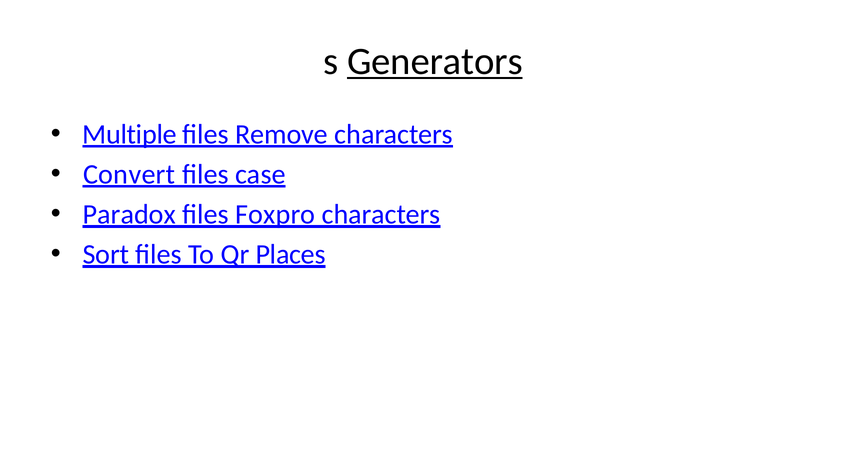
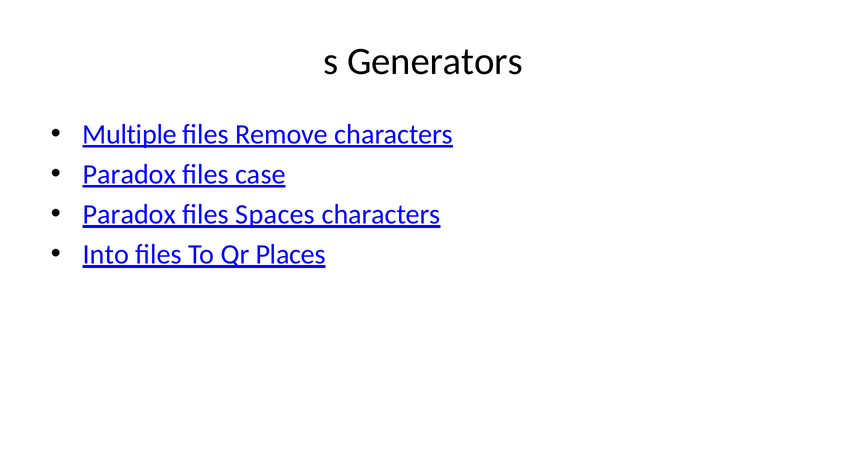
Generators underline: present -> none
Convert at (129, 174): Convert -> Paradox
Foxpro: Foxpro -> Spaces
Sort: Sort -> Into
